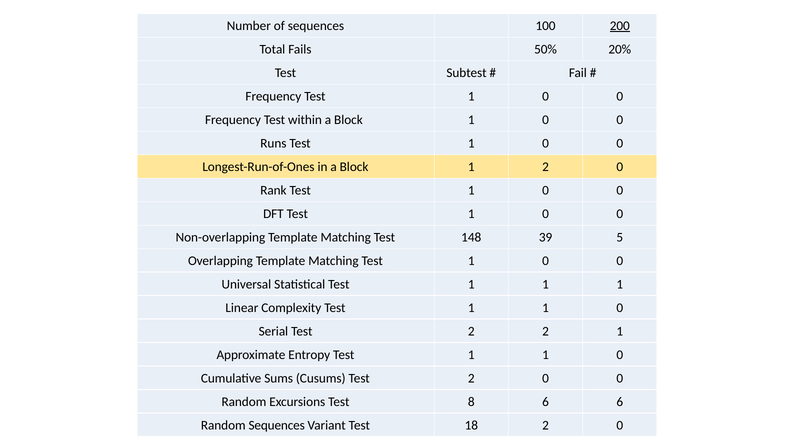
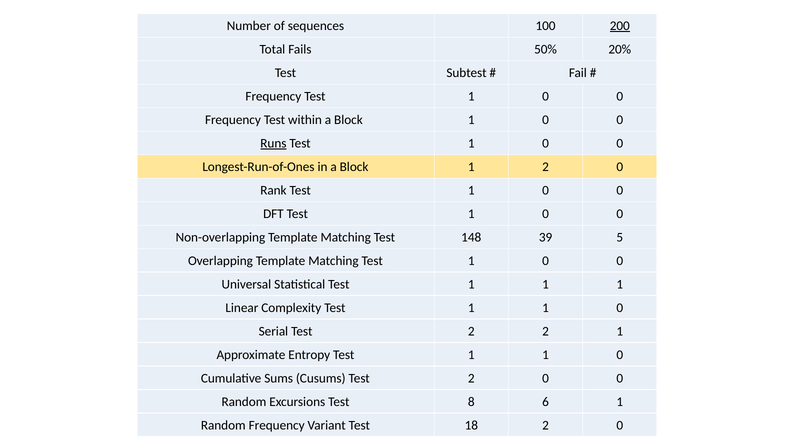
Runs underline: none -> present
6 6: 6 -> 1
Random Sequences: Sequences -> Frequency
